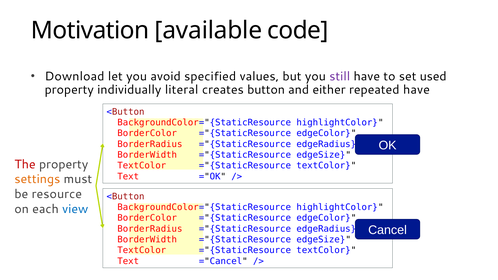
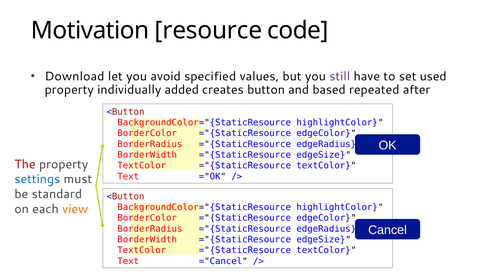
available: available -> resource
literal: literal -> added
either: either -> based
repeated have: have -> after
settings colour: orange -> blue
resource: resource -> standard
view colour: blue -> orange
